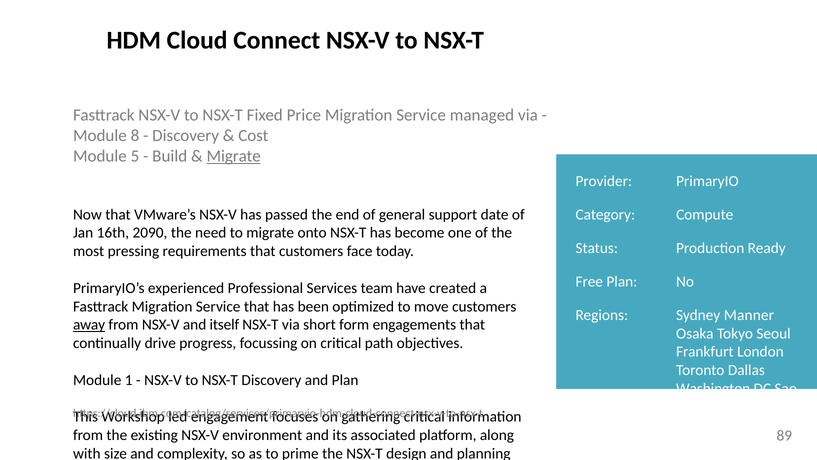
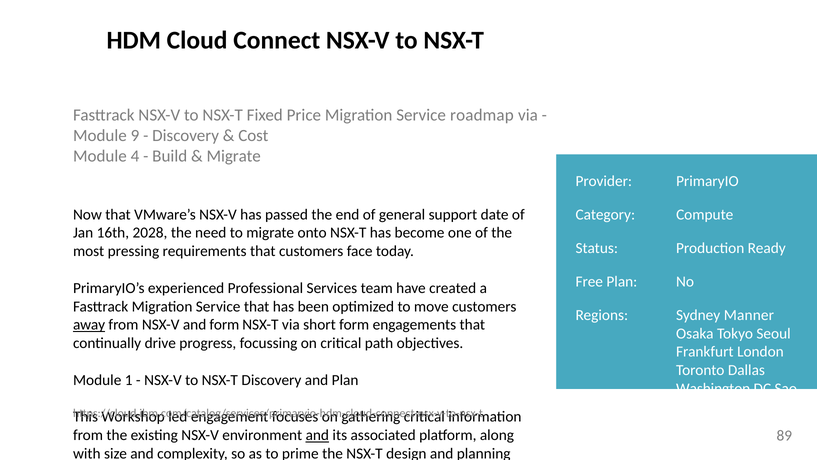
managed: managed -> roadmap
8: 8 -> 9
5: 5 -> 4
Migrate at (234, 156) underline: present -> none
2090: 2090 -> 2028
and itself: itself -> form
and at (317, 435) underline: none -> present
